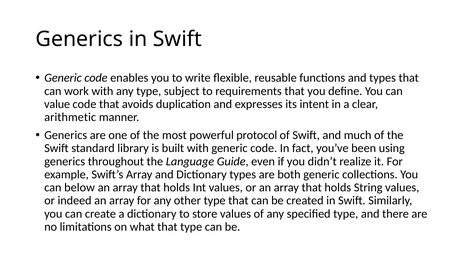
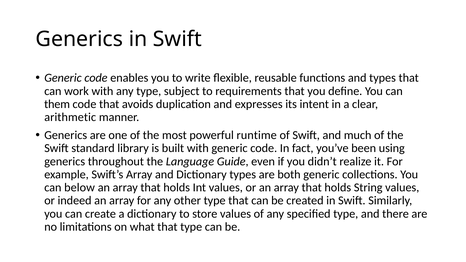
value: value -> them
protocol: protocol -> runtime
